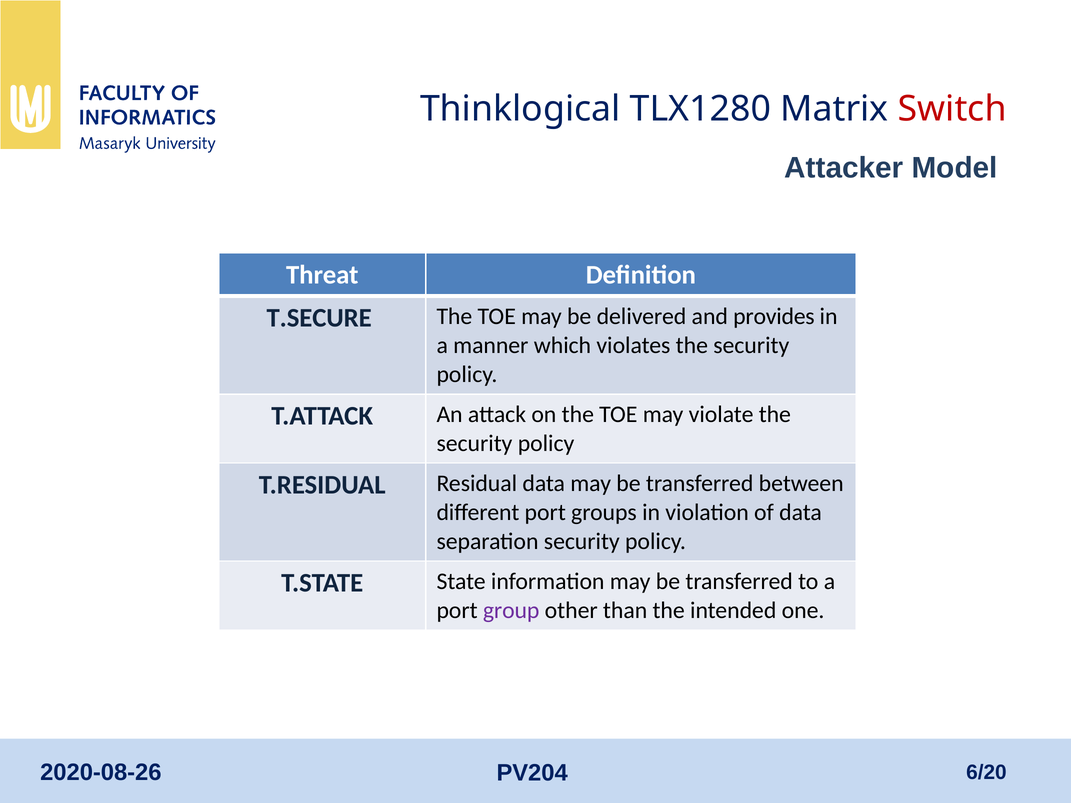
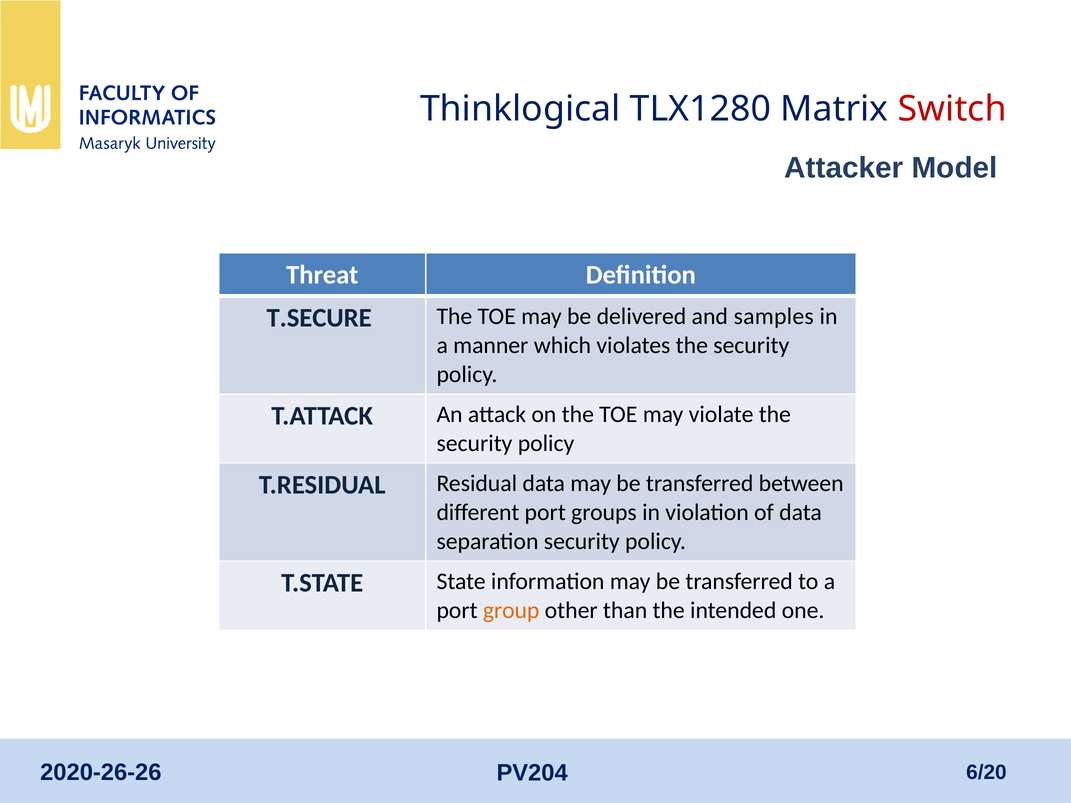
provides: provides -> samples
group colour: purple -> orange
2020-08-26: 2020-08-26 -> 2020-26-26
